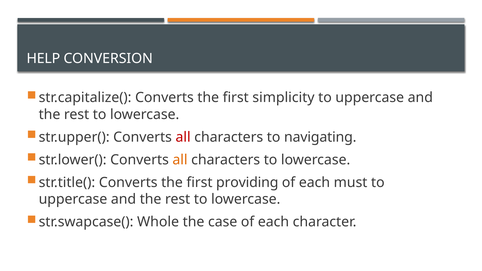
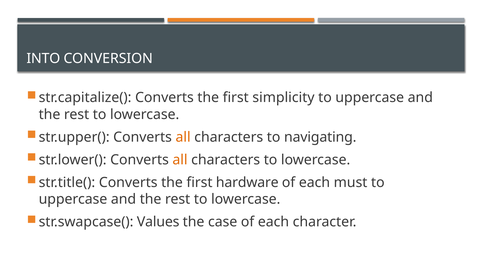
HELP: HELP -> INTO
all at (183, 137) colour: red -> orange
providing: providing -> hardware
Whole: Whole -> Values
